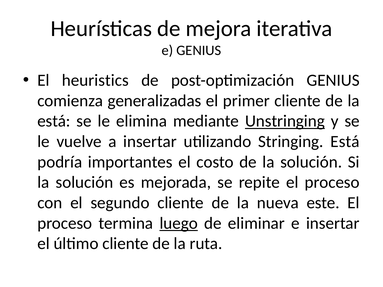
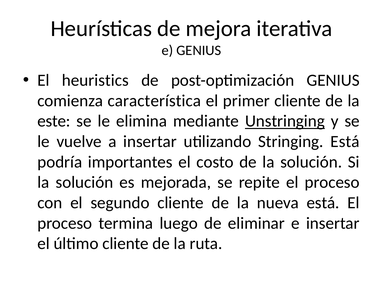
generalizadas: generalizadas -> característica
está at (54, 121): está -> este
nueva este: este -> está
luego underline: present -> none
